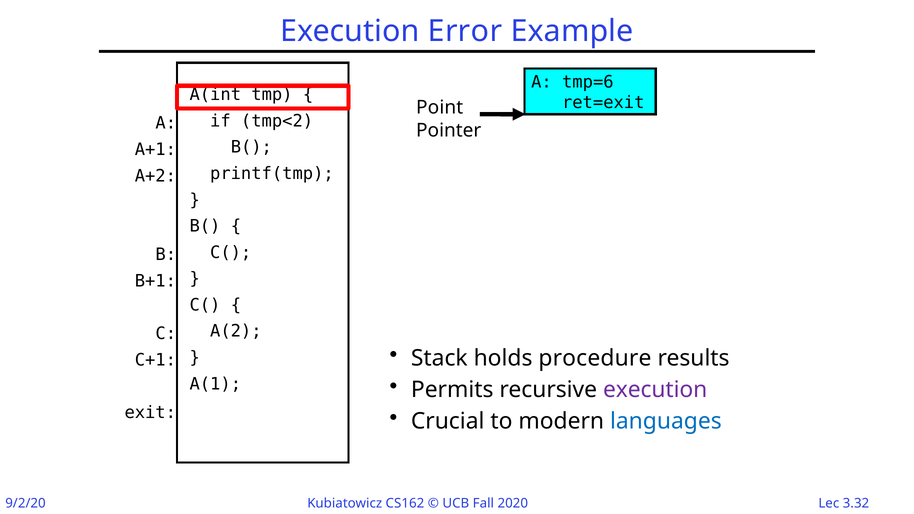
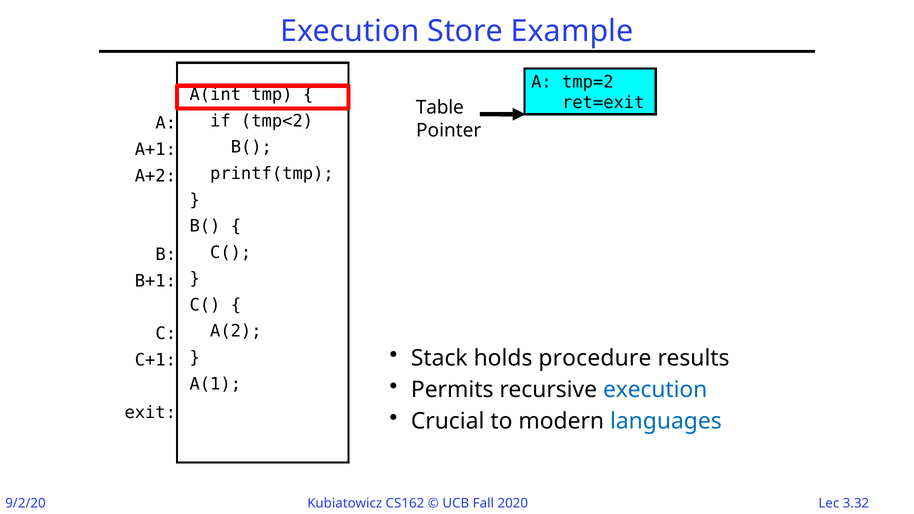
Error: Error -> Store
tmp=6: tmp=6 -> tmp=2
Point: Point -> Table
execution at (655, 390) colour: purple -> blue
